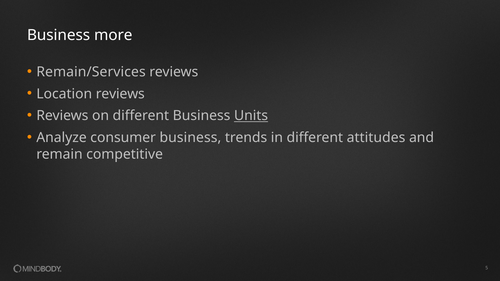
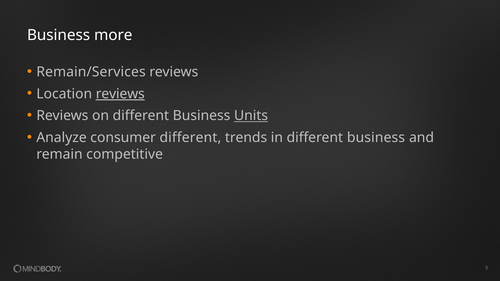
reviews at (120, 94) underline: none -> present
consumer business: business -> different
in different attitudes: attitudes -> business
